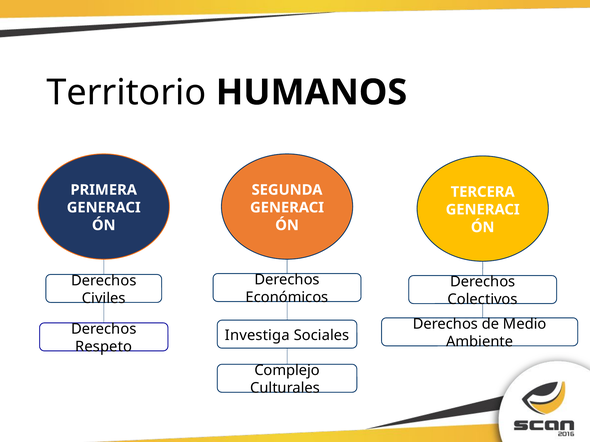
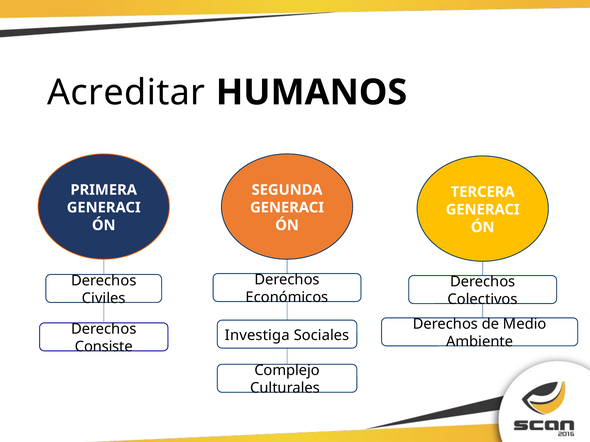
Territorio: Territorio -> Acreditar
Respeto: Respeto -> Consiste
